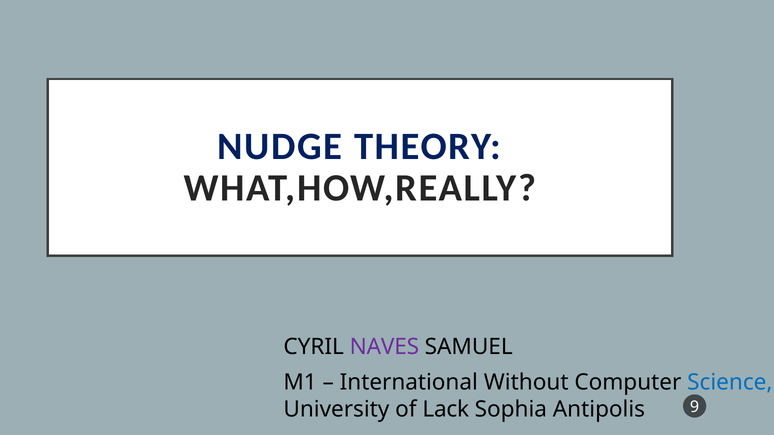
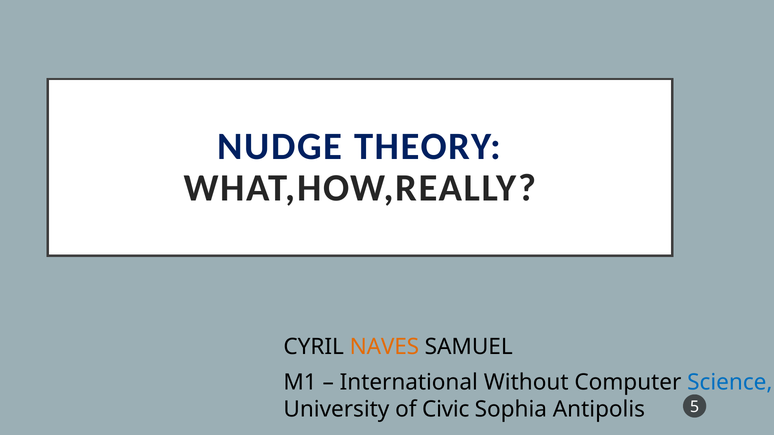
NAVES colour: purple -> orange
Lack: Lack -> Civic
9: 9 -> 5
